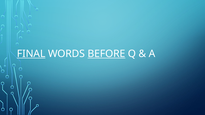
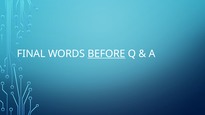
FINAL underline: present -> none
